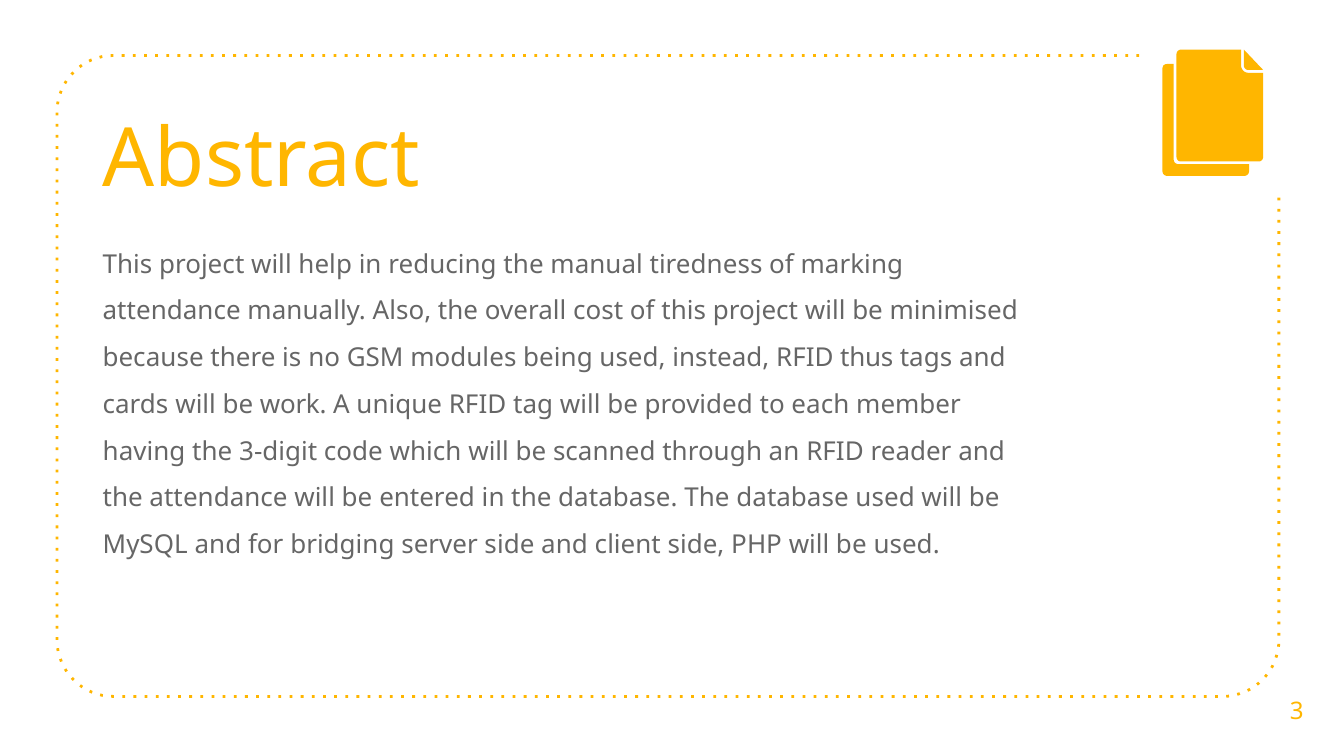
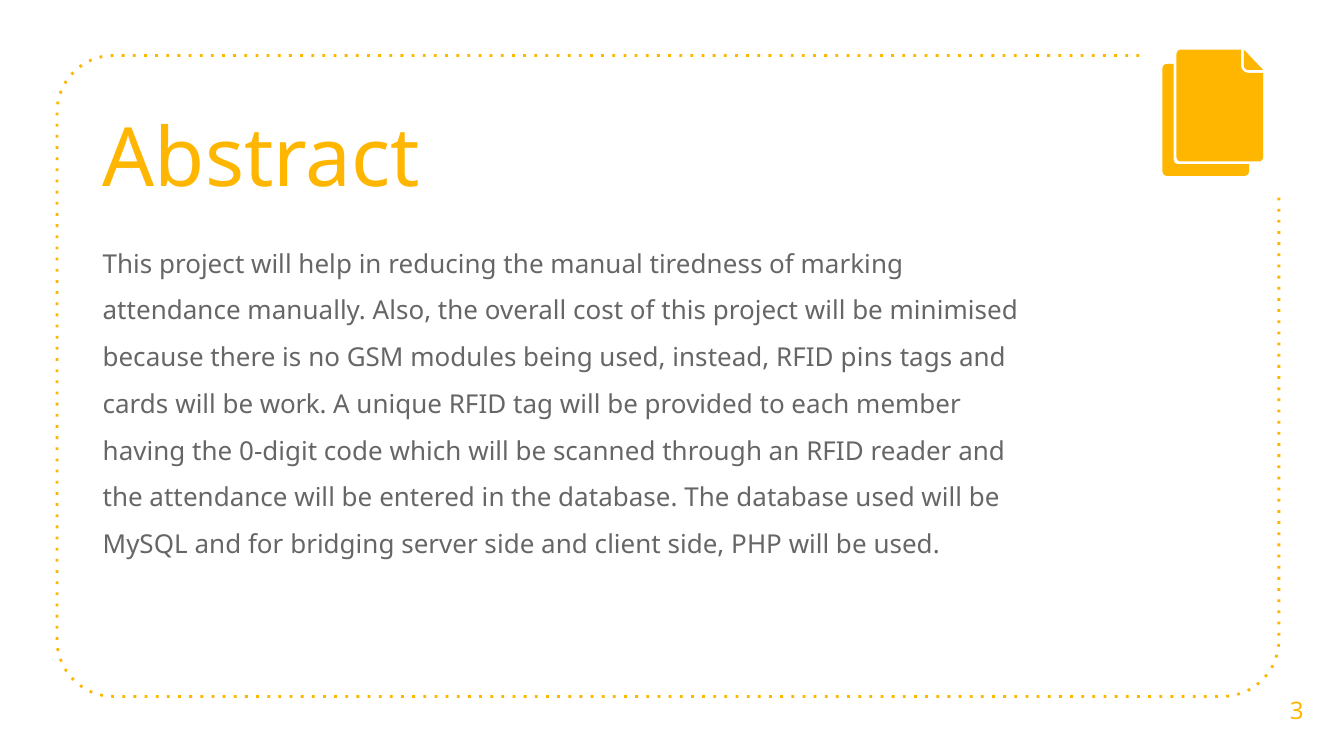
thus: thus -> pins
3-digit: 3-digit -> 0-digit
